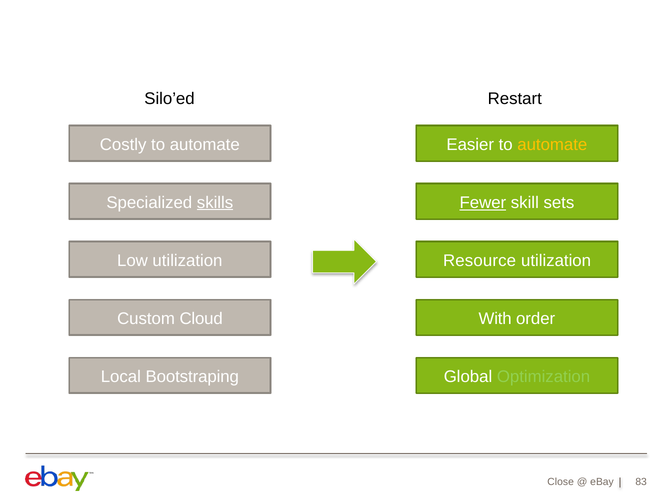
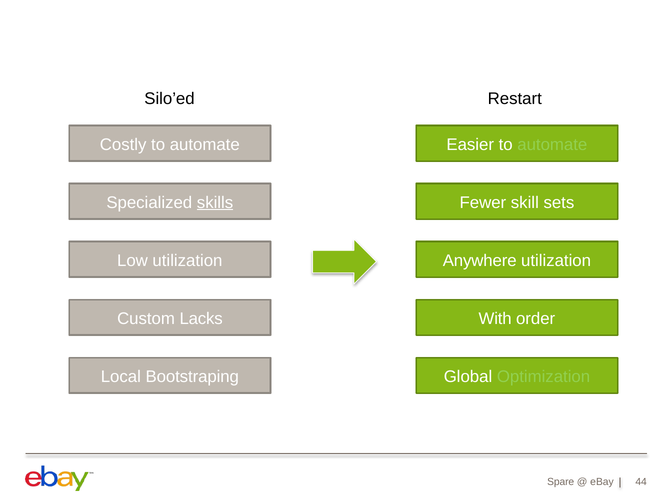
automate at (552, 145) colour: yellow -> light green
Fewer underline: present -> none
Resource: Resource -> Anywhere
Cloud: Cloud -> Lacks
Close: Close -> Spare
83: 83 -> 44
